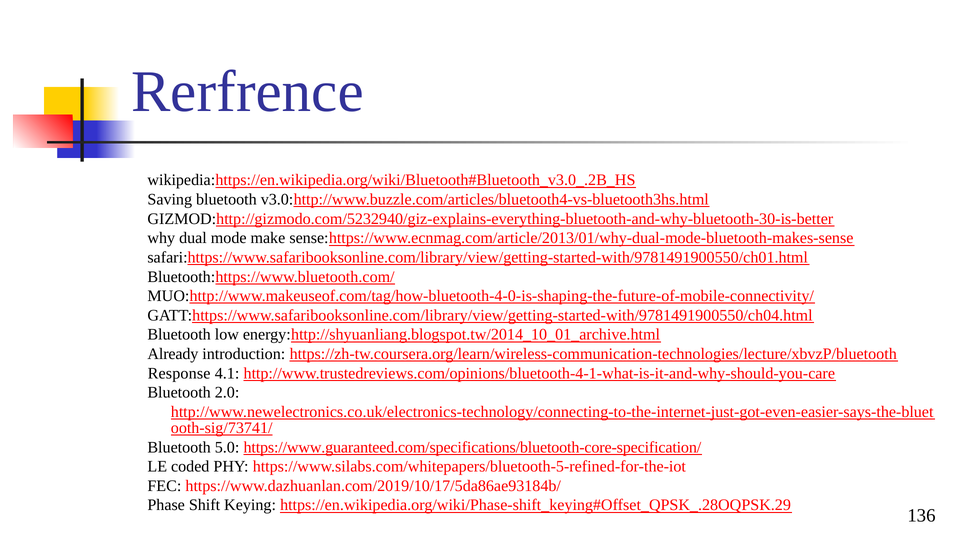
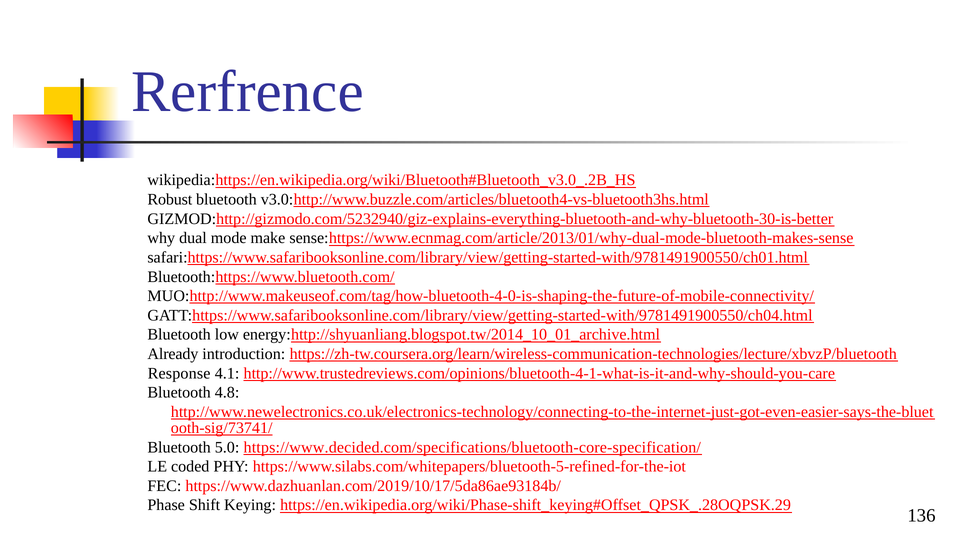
Saving: Saving -> Robust
2.0: 2.0 -> 4.8
https://www.guaranteed.com/specifications/bluetooth-core-specification/: https://www.guaranteed.com/specifications/bluetooth-core-specification/ -> https://www.decided.com/specifications/bluetooth-core-specification/
